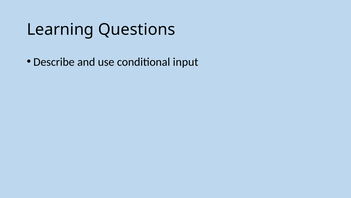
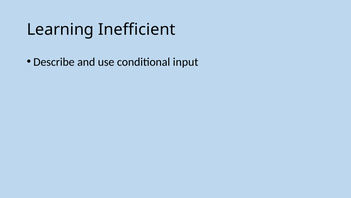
Questions: Questions -> Inefficient
